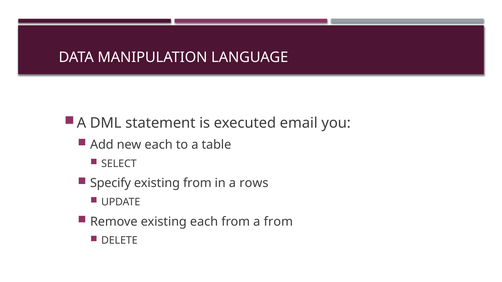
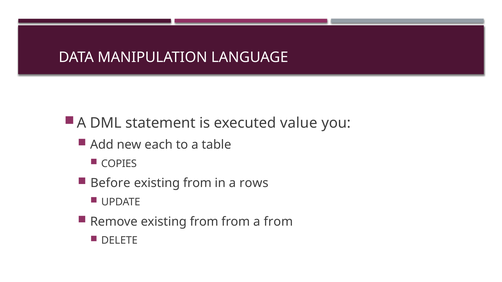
email: email -> value
SELECT: SELECT -> COPIES
Specify: Specify -> Before
Remove existing each: each -> from
